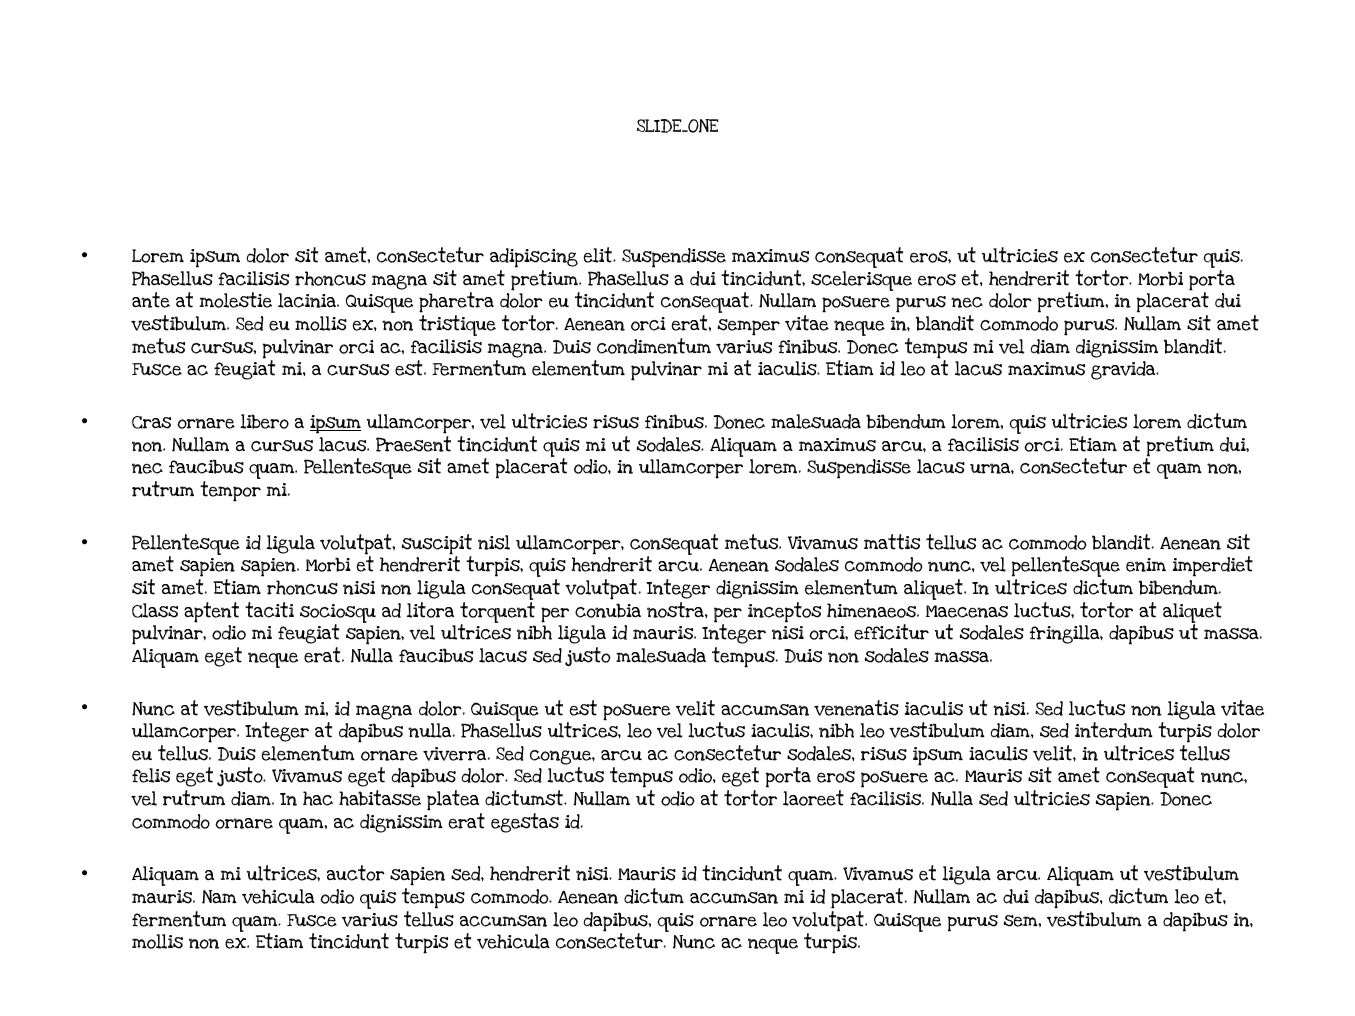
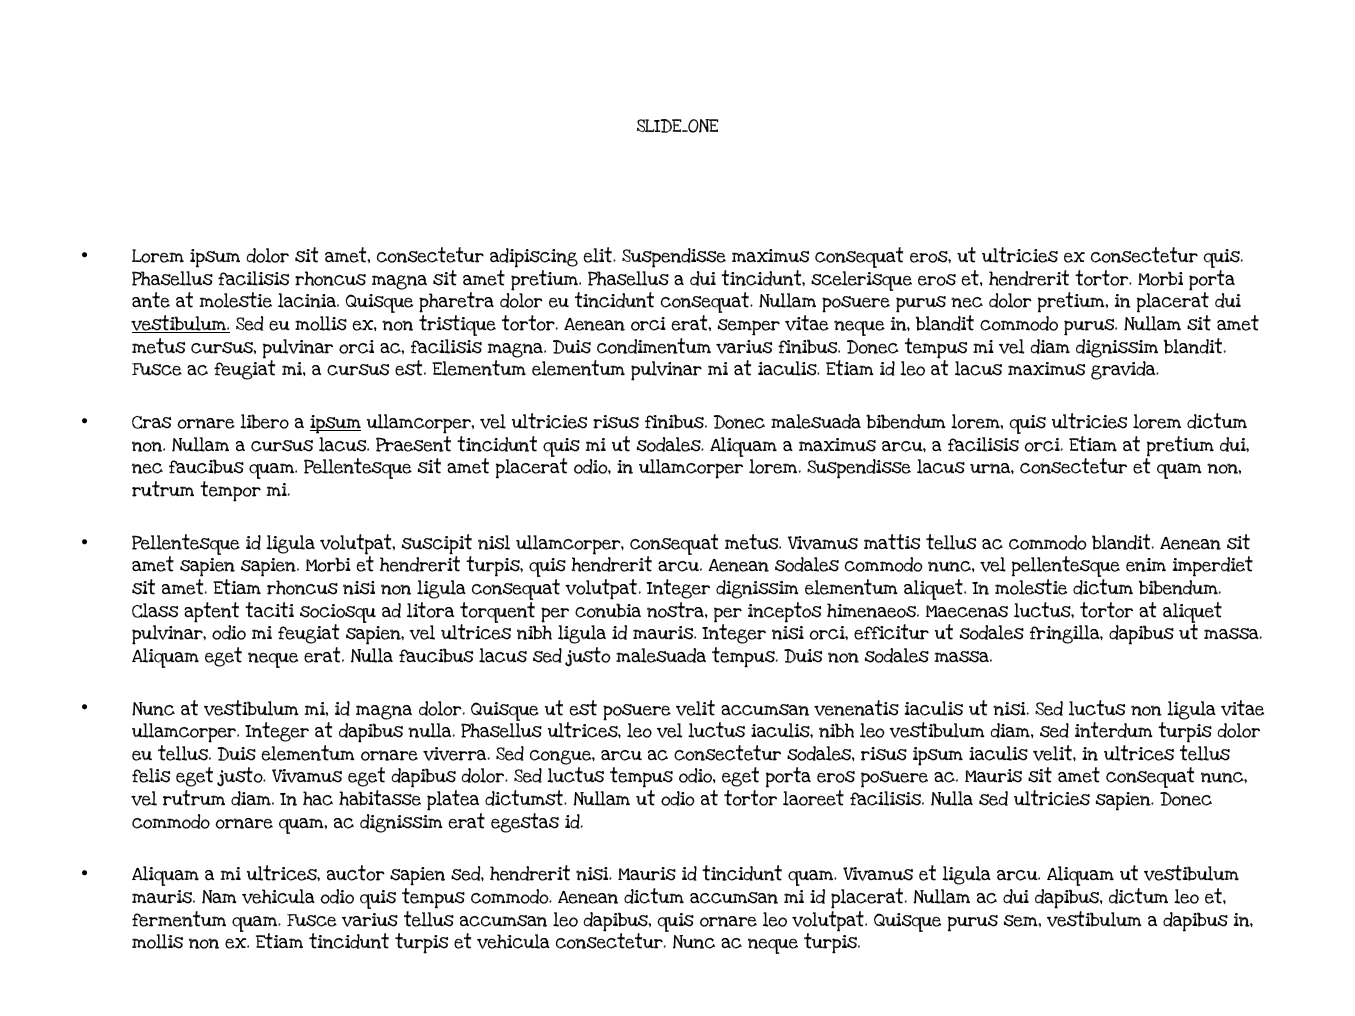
vestibulum at (181, 324) underline: none -> present
est Fermentum: Fermentum -> Elementum
aliquet In ultrices: ultrices -> molestie
